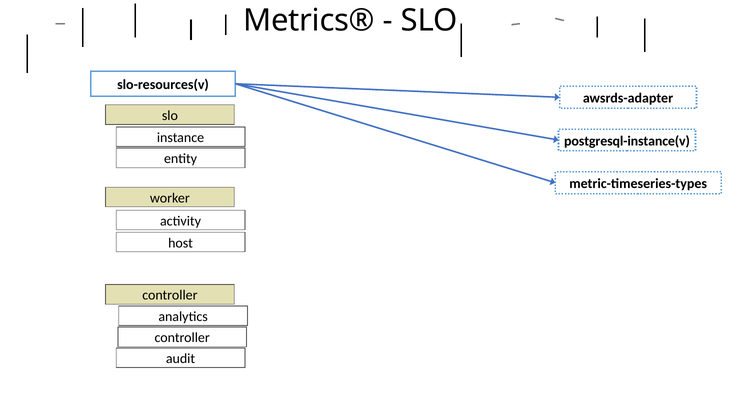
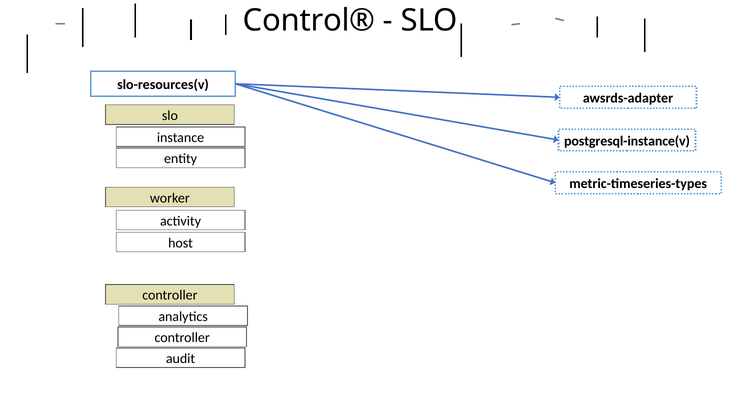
Metrics®: Metrics® -> Control®
